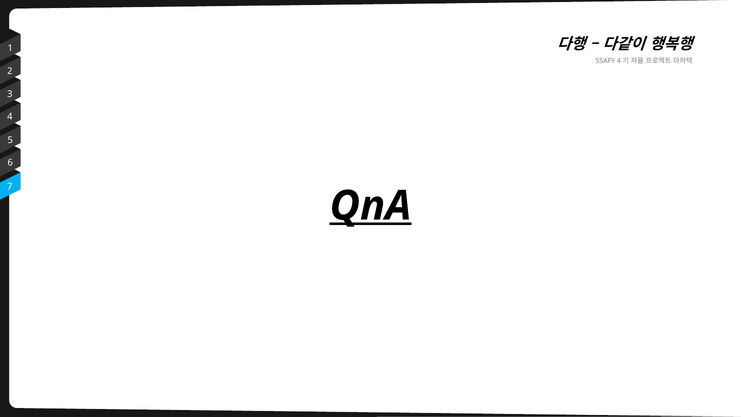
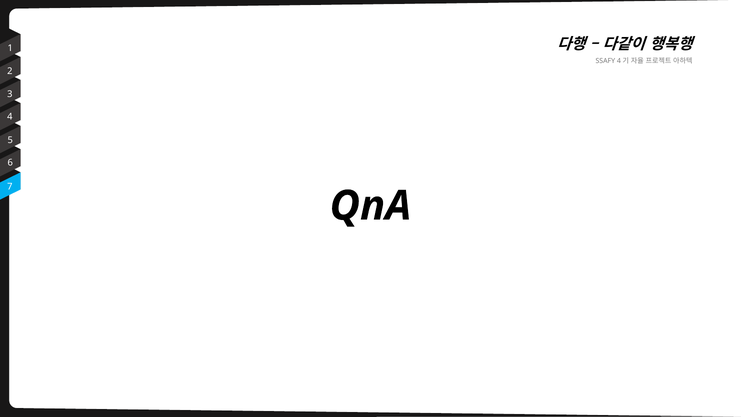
QnA underline: present -> none
